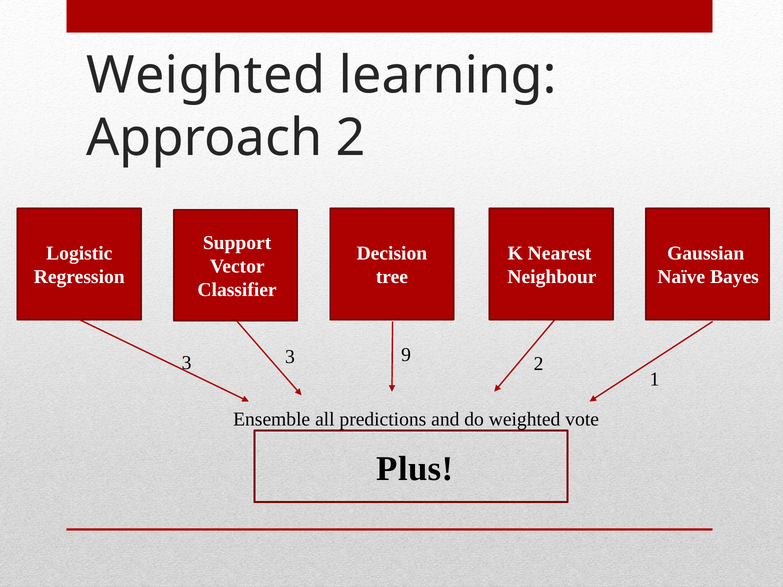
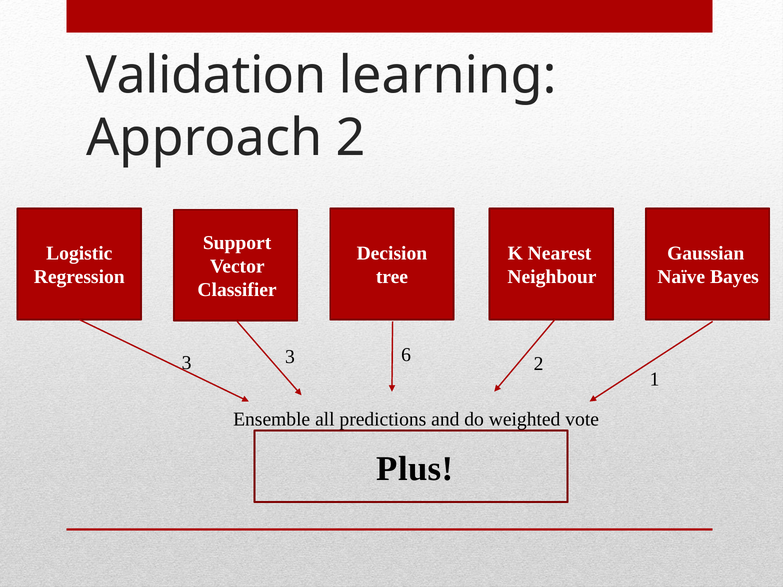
Weighted at (206, 75): Weighted -> Validation
9: 9 -> 6
